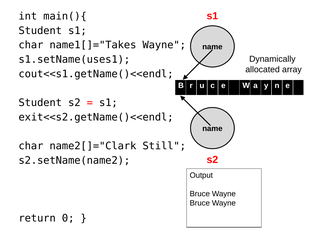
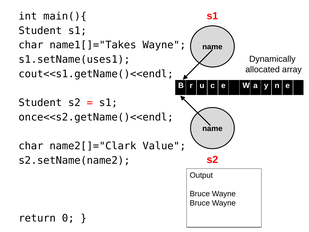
exit<<s2.getName()<<endl: exit<<s2.getName()<<endl -> once<<s2.getName()<<endl
Still: Still -> Value
